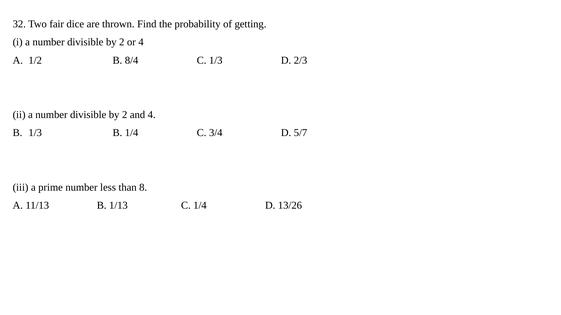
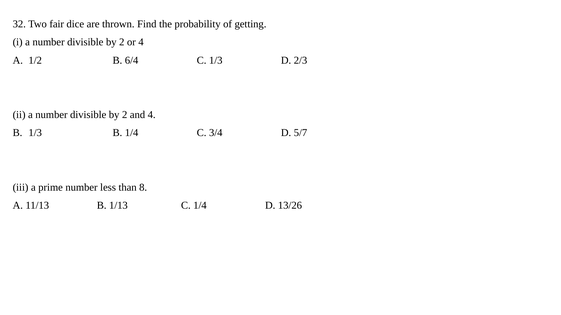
8/4: 8/4 -> 6/4
